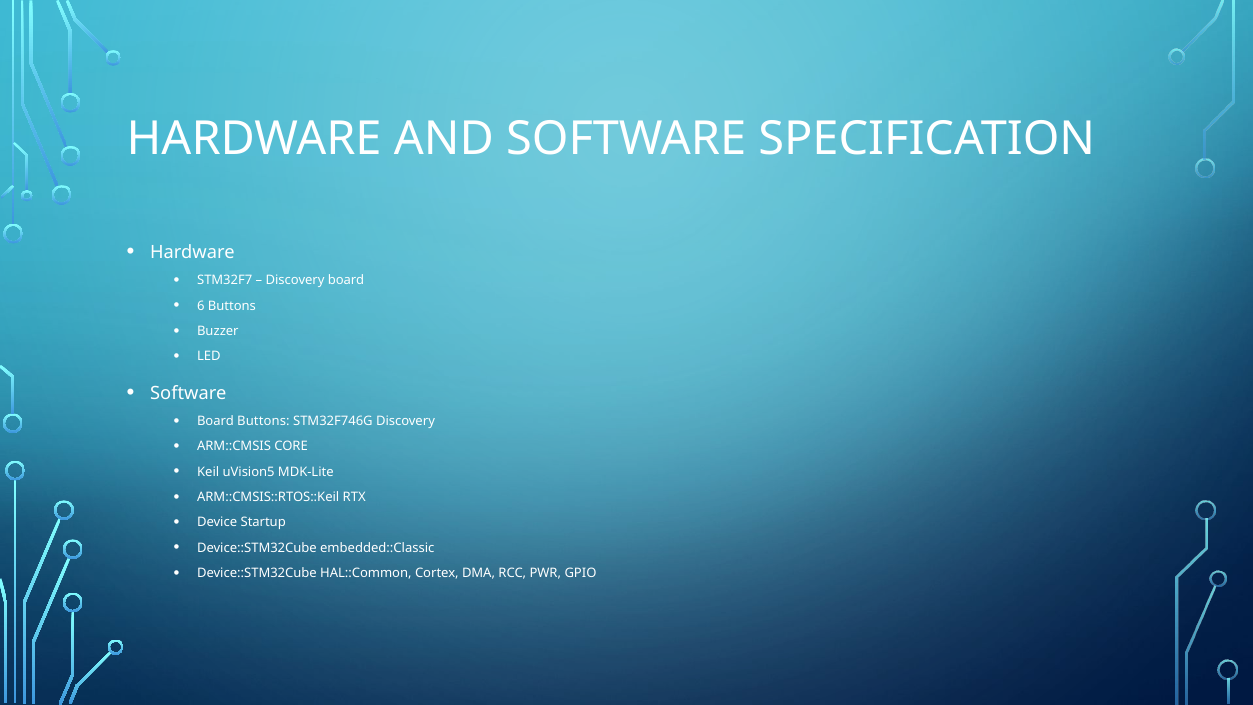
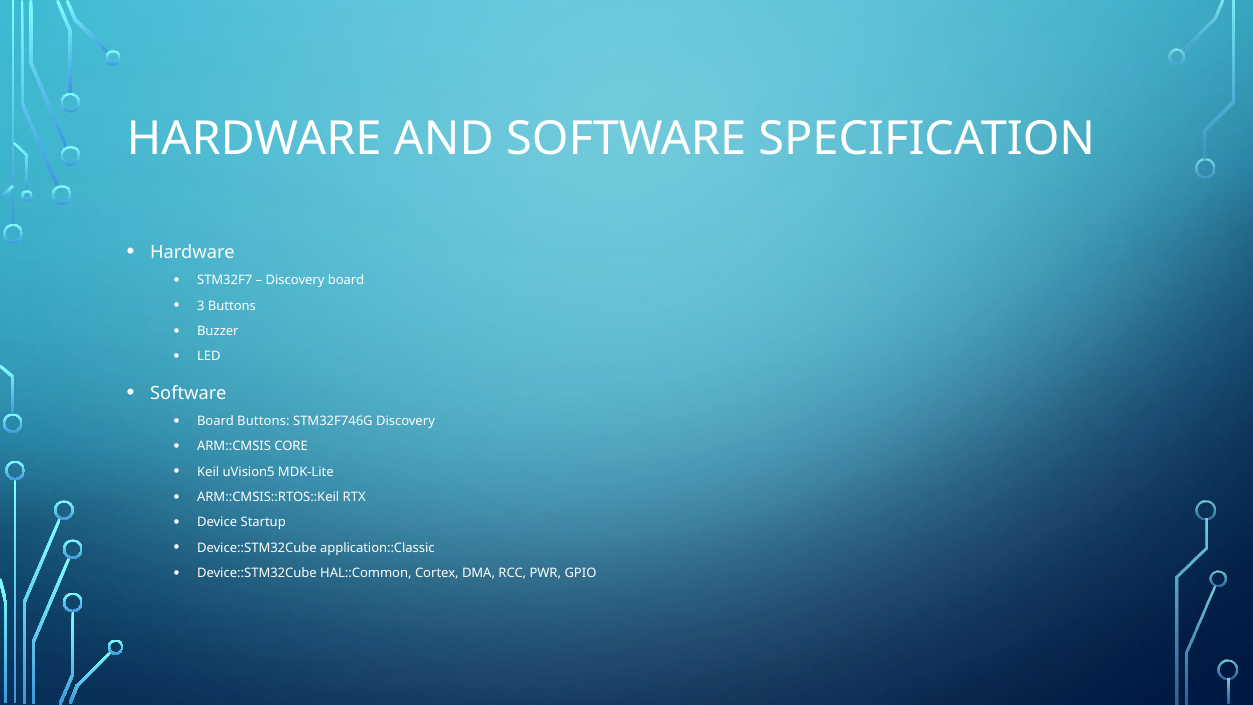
6: 6 -> 3
embedded::Classic: embedded::Classic -> application::Classic
